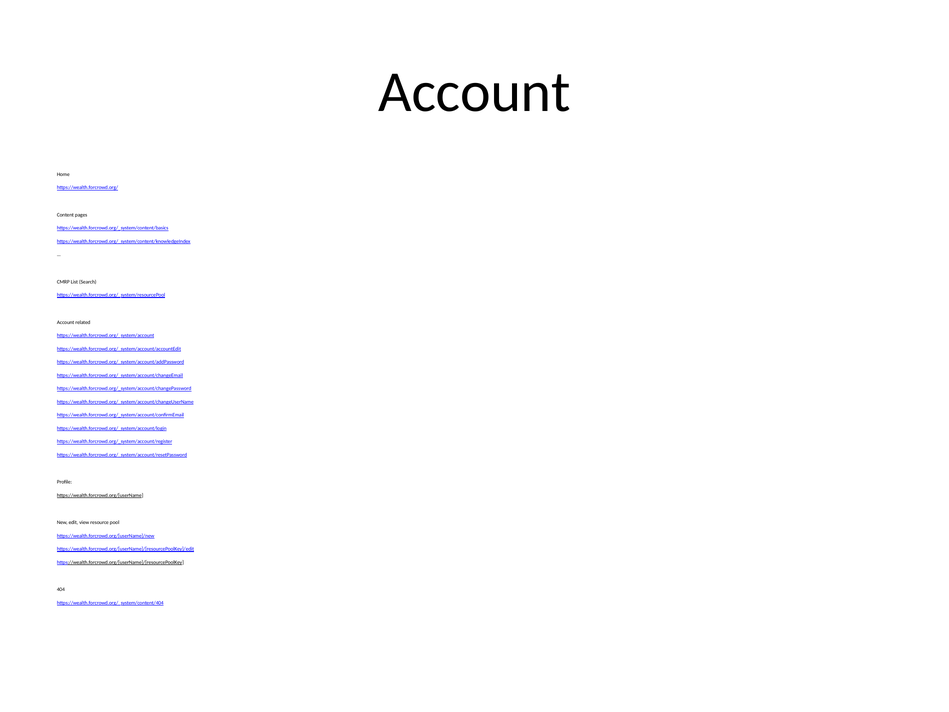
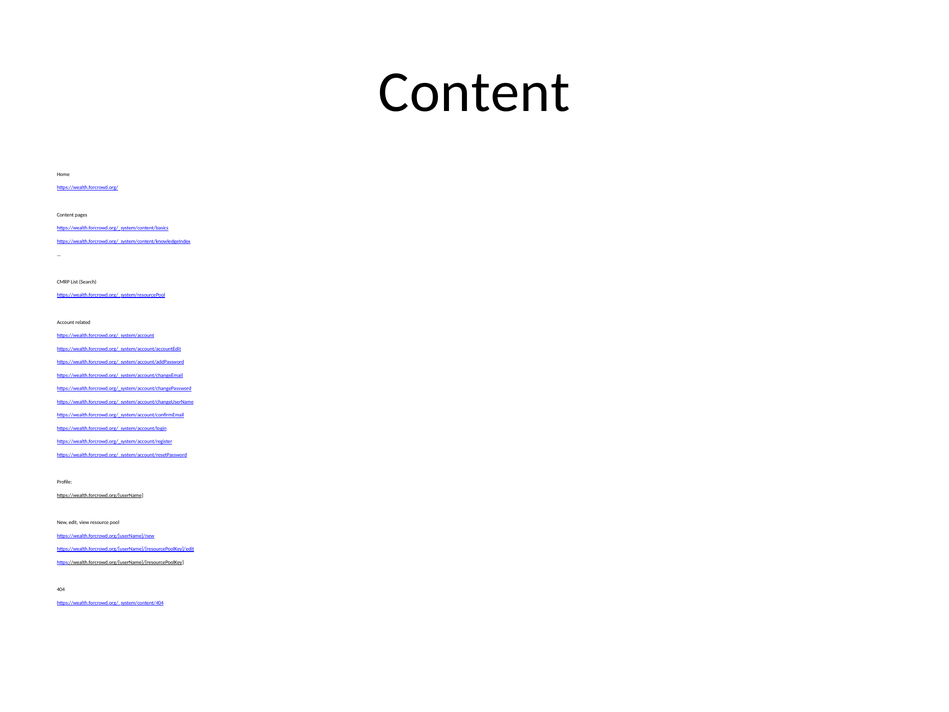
Account at (474, 92): Account -> Content
